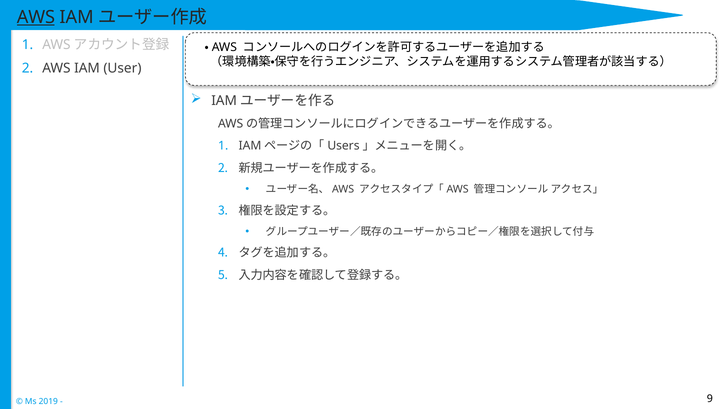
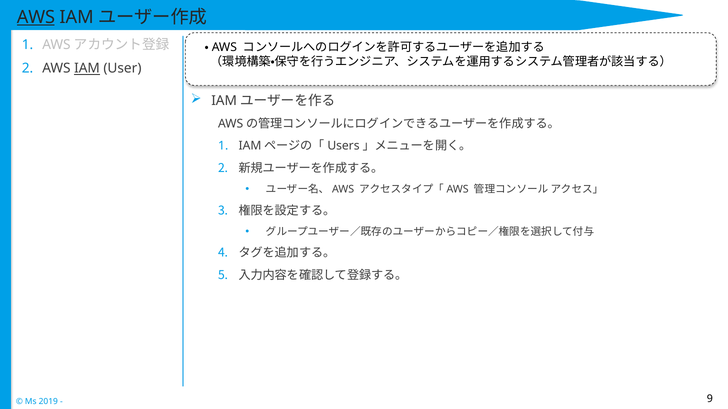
IAM at (87, 69) underline: none -> present
